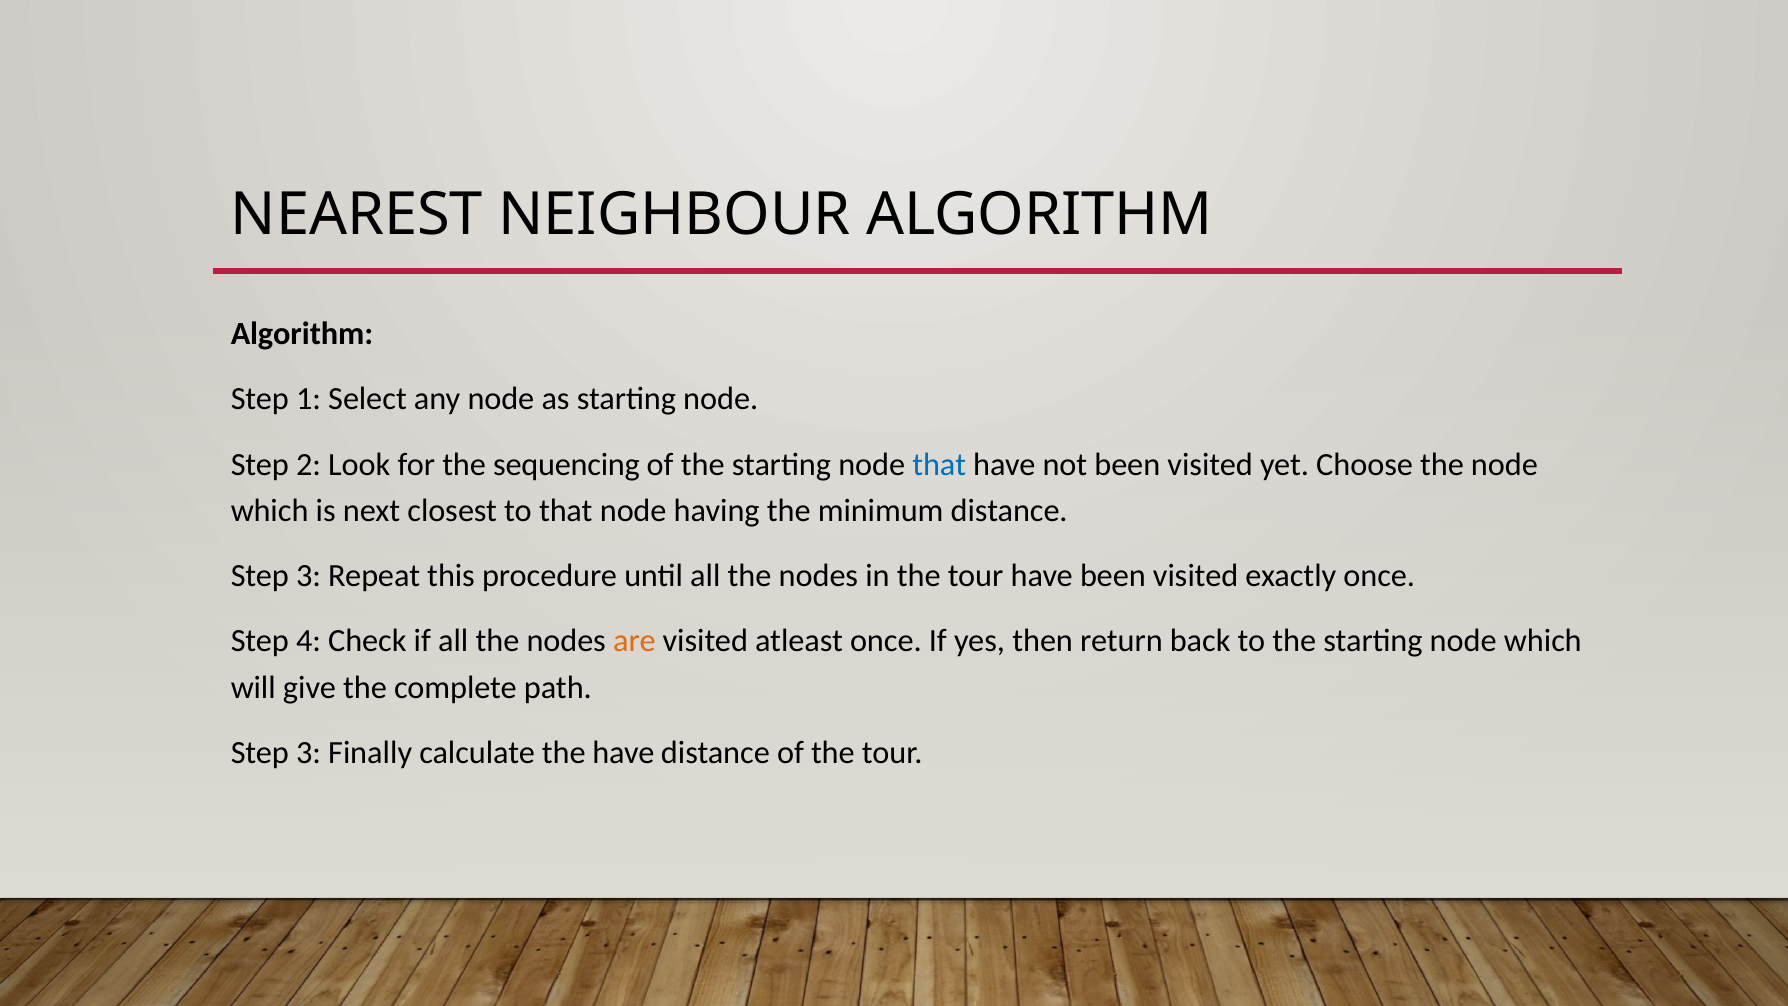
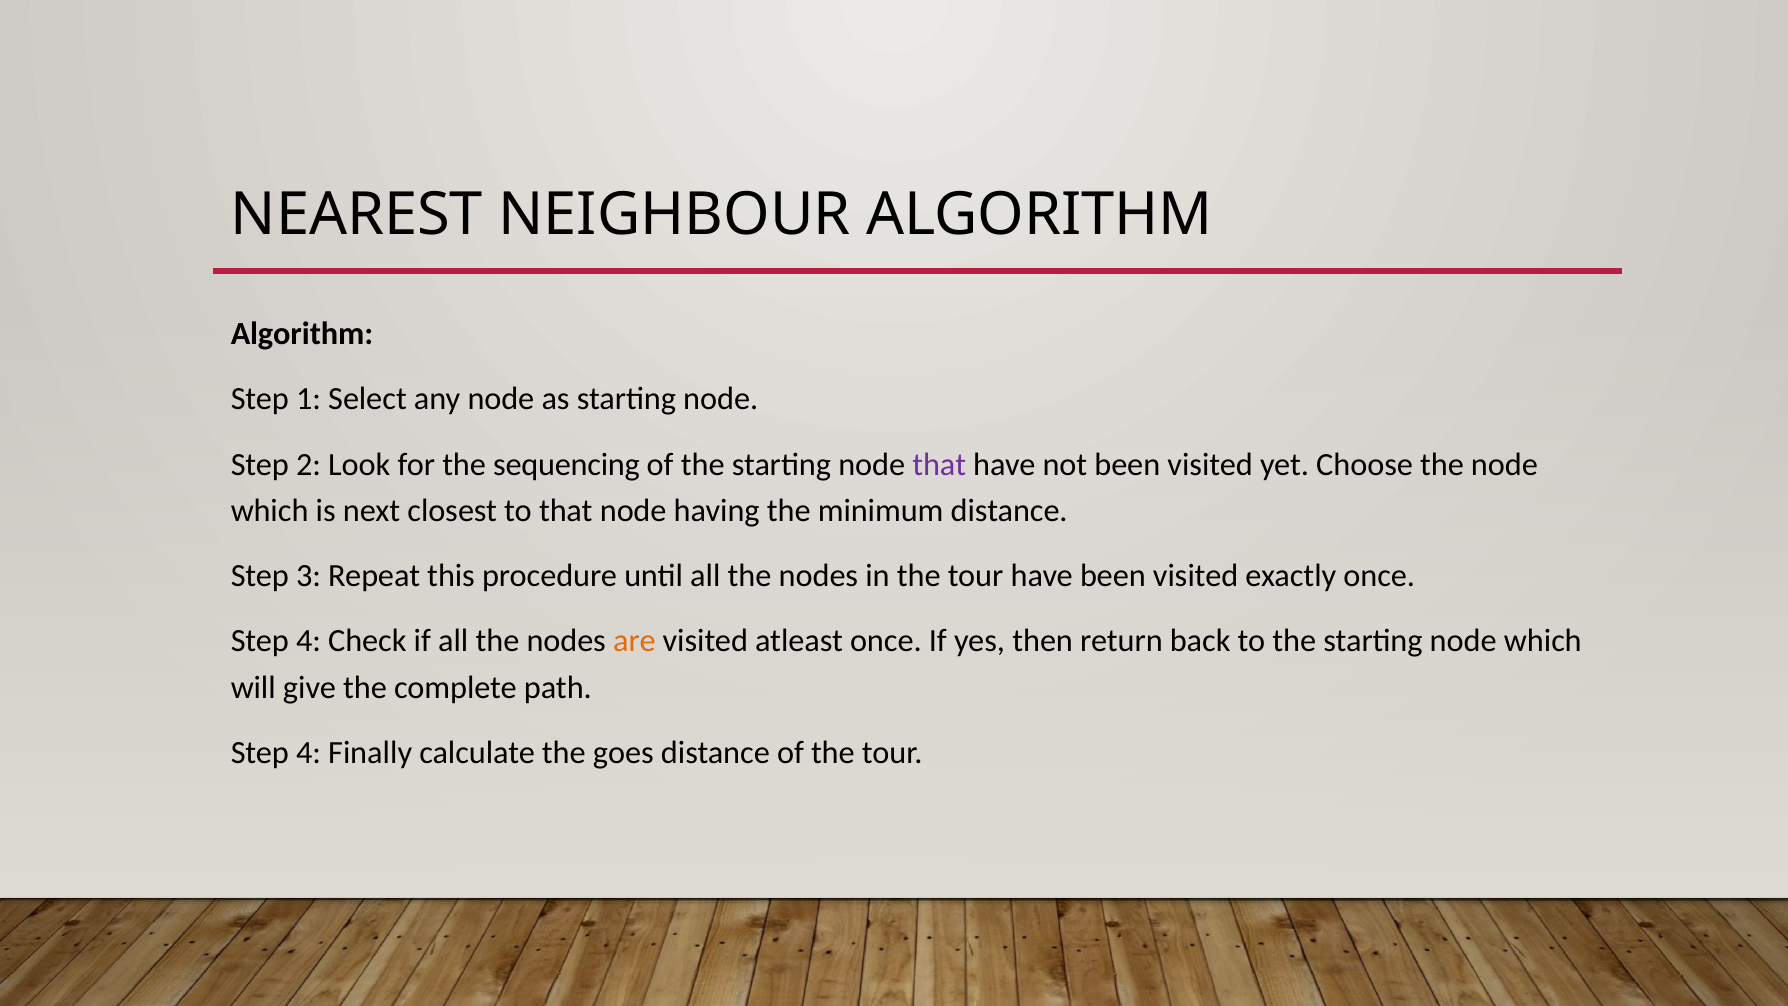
that at (939, 464) colour: blue -> purple
3 at (309, 753): 3 -> 4
the have: have -> goes
